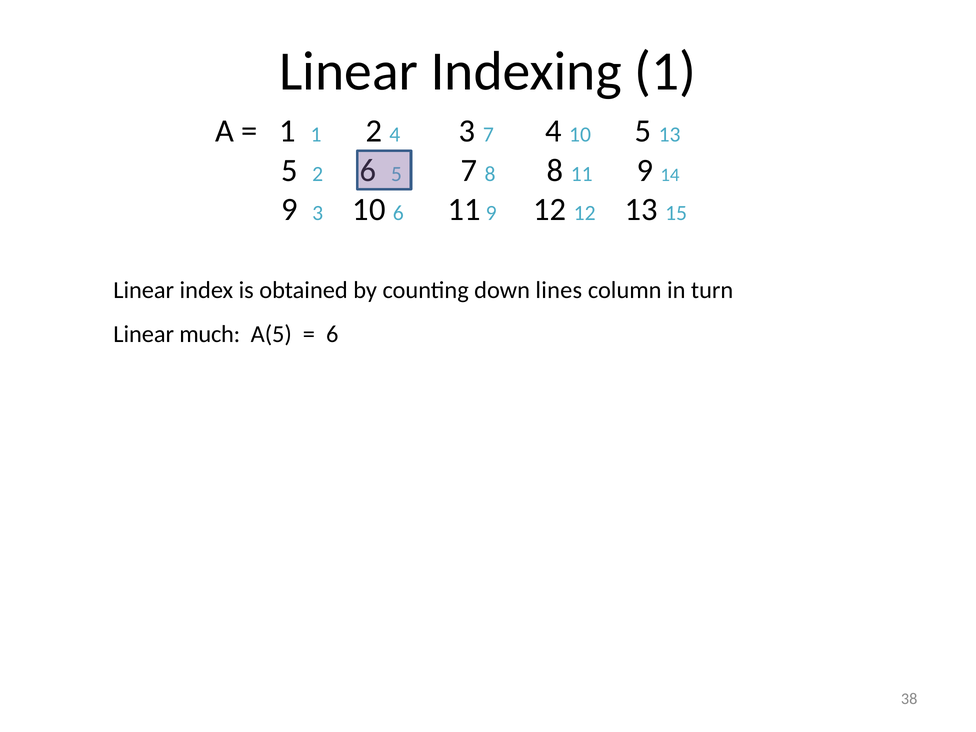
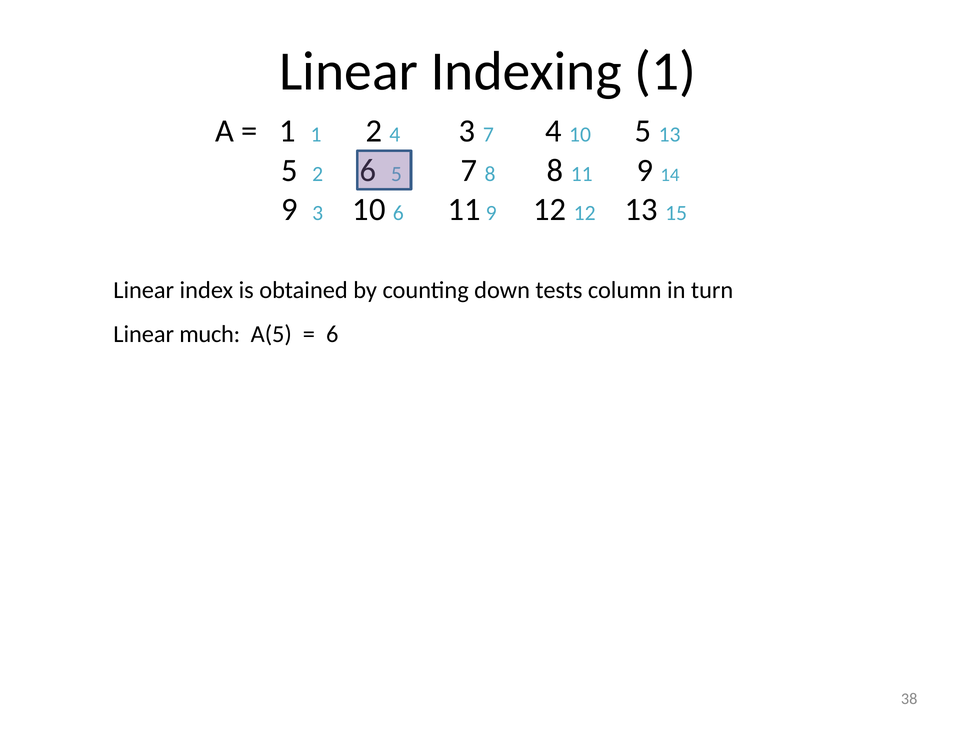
lines: lines -> tests
